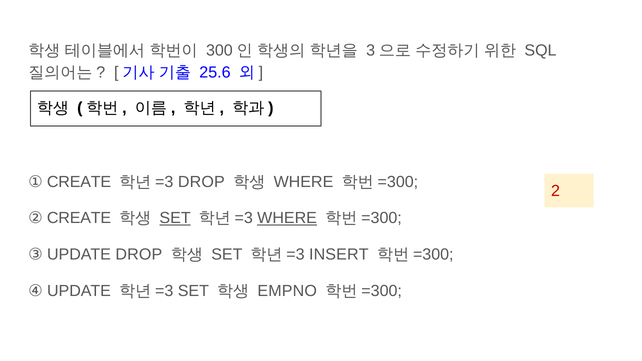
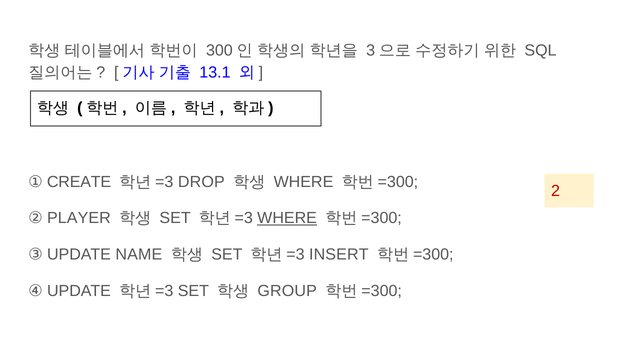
25.6: 25.6 -> 13.1
② CREATE: CREATE -> PLAYER
SET at (175, 218) underline: present -> none
UPDATE DROP: DROP -> NAME
EMPNO: EMPNO -> GROUP
